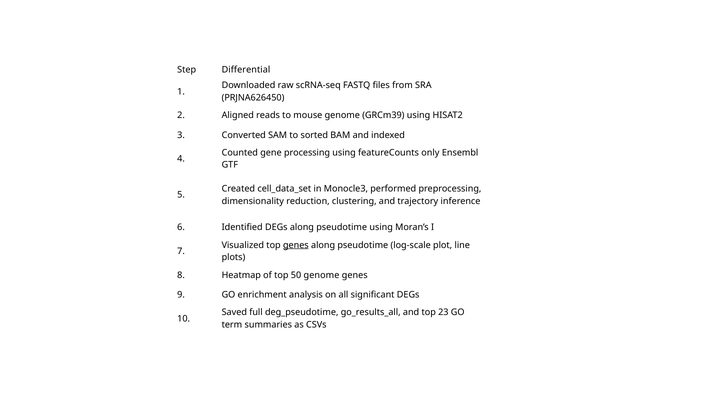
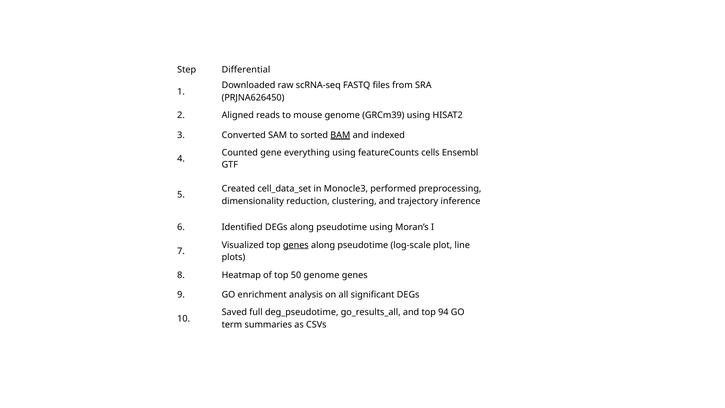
BAM underline: none -> present
processing: processing -> everything
only: only -> cells
23: 23 -> 94
